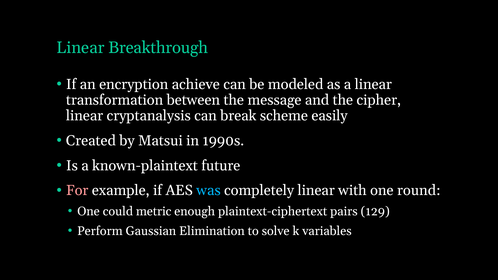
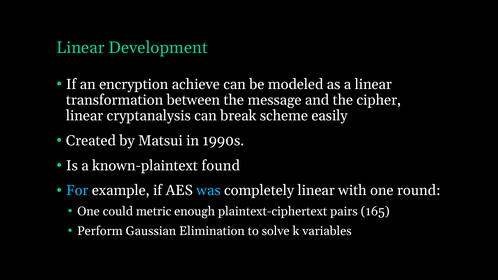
Breakthrough: Breakthrough -> Development
future: future -> found
For colour: pink -> light blue
129: 129 -> 165
